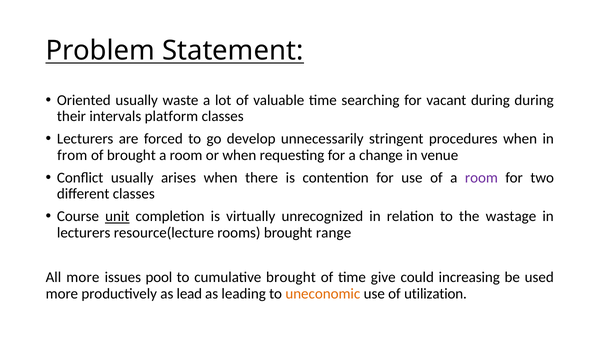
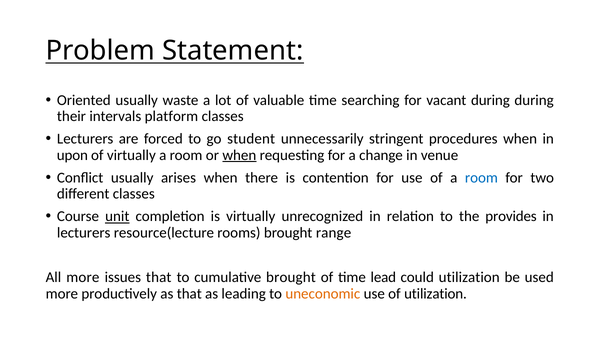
develop: develop -> student
from: from -> upon
of brought: brought -> virtually
when at (239, 155) underline: none -> present
room at (481, 177) colour: purple -> blue
wastage: wastage -> provides
issues pool: pool -> that
give: give -> lead
could increasing: increasing -> utilization
as lead: lead -> that
